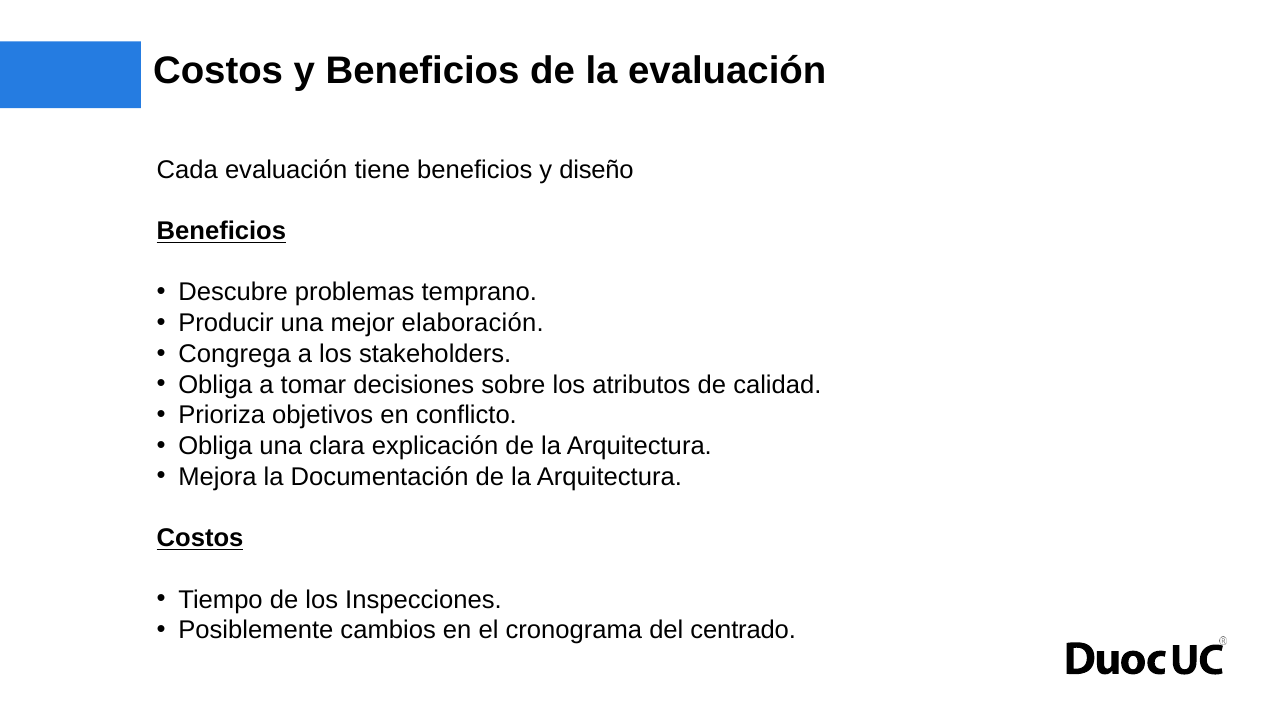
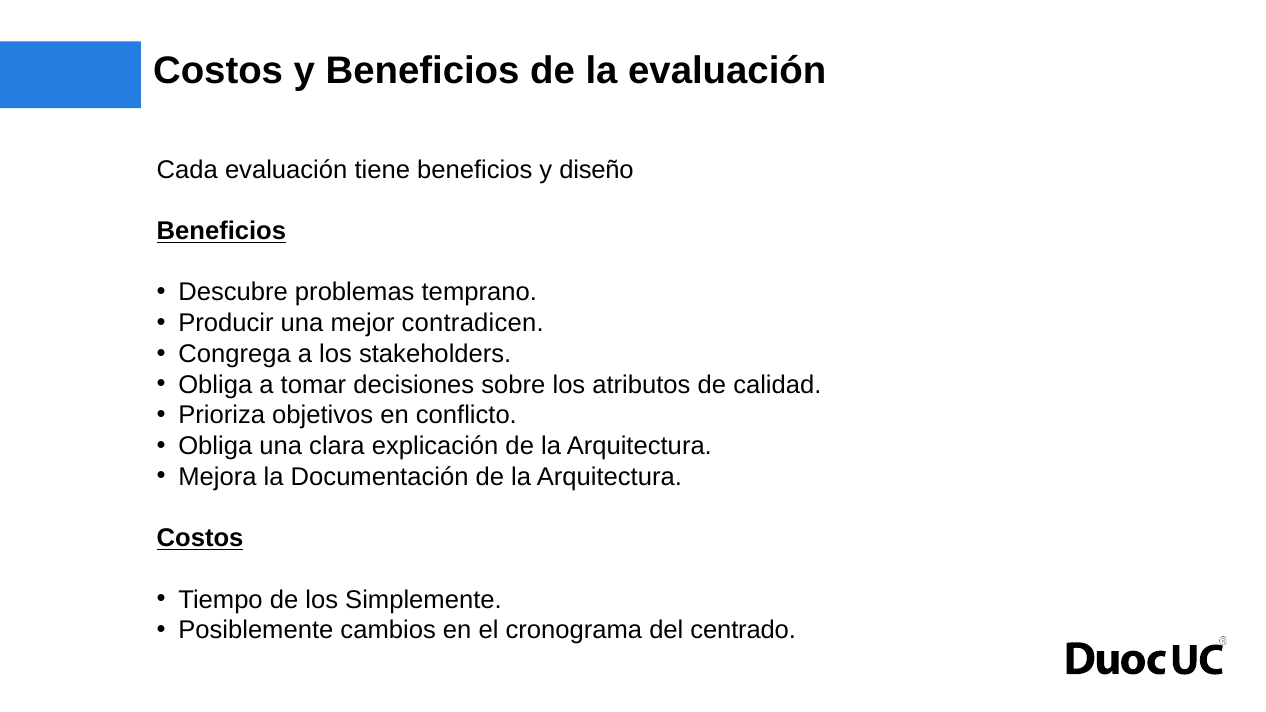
elaboración: elaboración -> contradicen
Inspecciones: Inspecciones -> Simplemente
